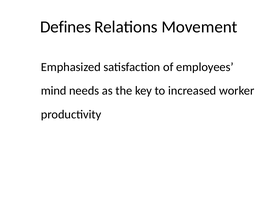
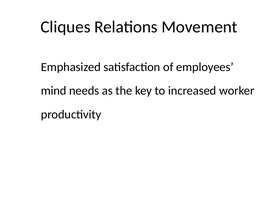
Defines: Defines -> Cliques
